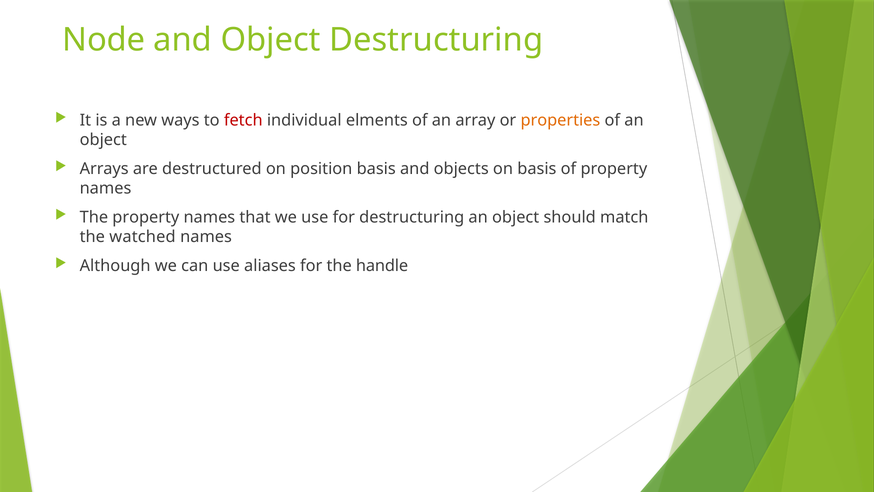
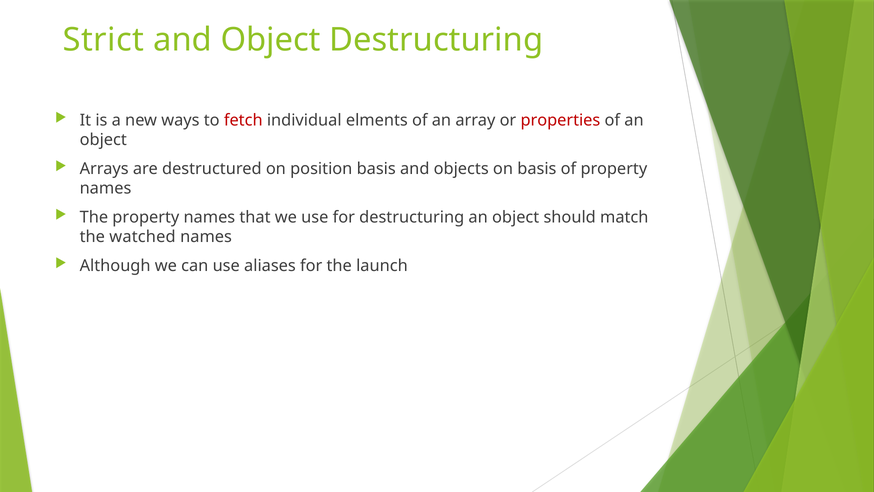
Node: Node -> Strict
properties colour: orange -> red
handle: handle -> launch
